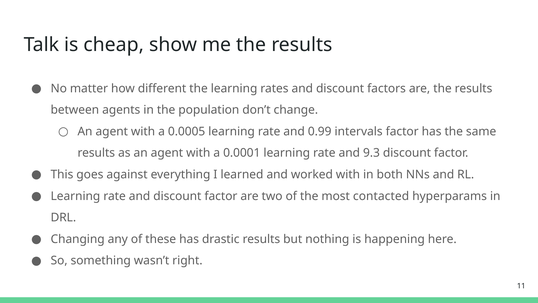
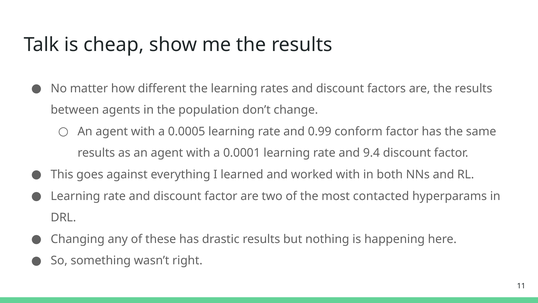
intervals: intervals -> conform
9.3: 9.3 -> 9.4
